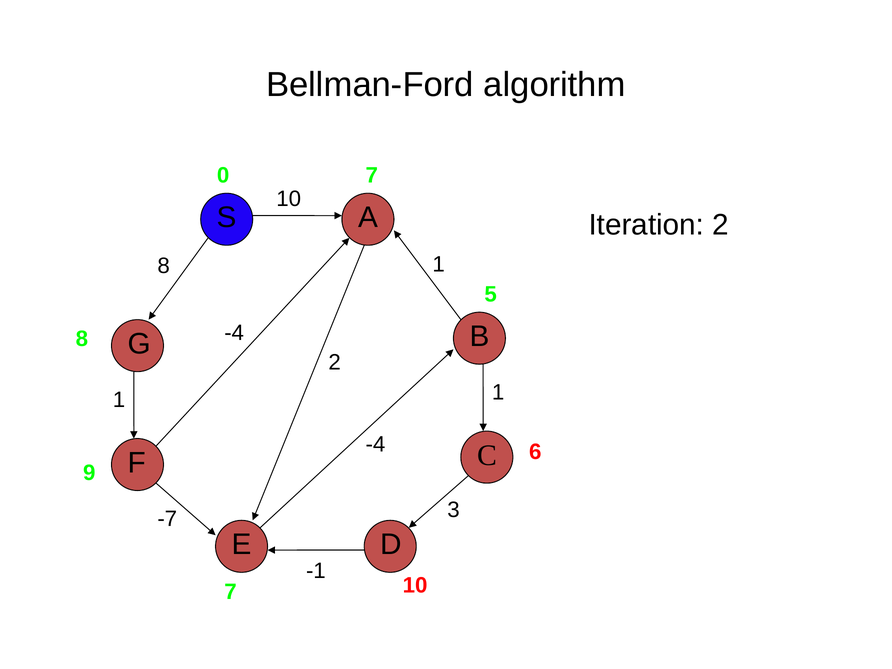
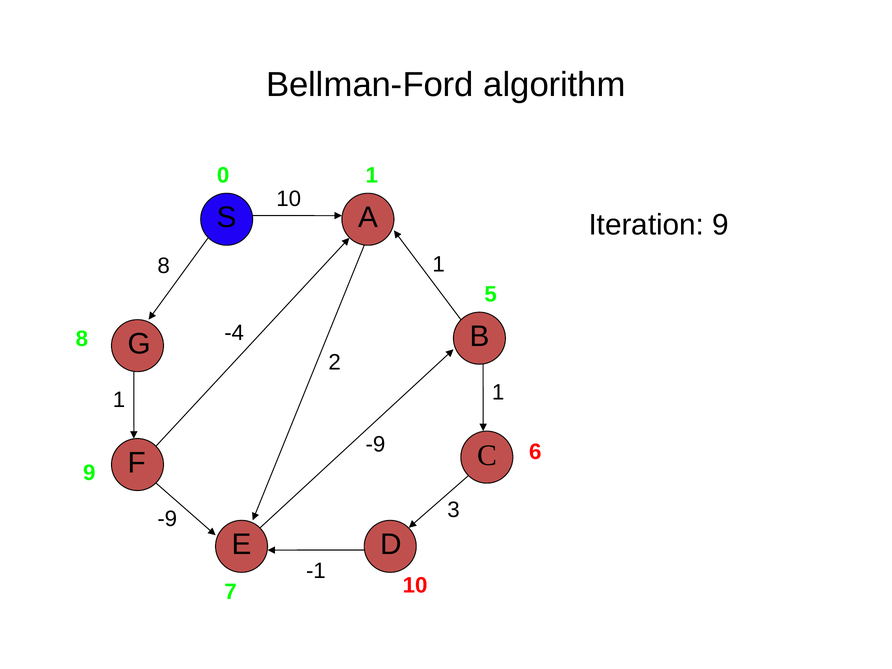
0 7: 7 -> 1
Iteration 2: 2 -> 9
-4 at (375, 444): -4 -> -9
-7 at (167, 519): -7 -> -9
